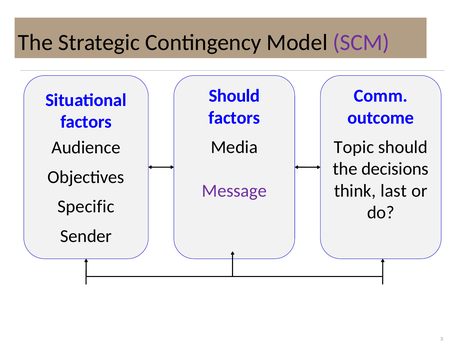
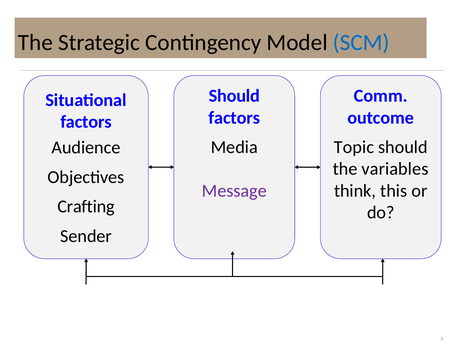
SCM colour: purple -> blue
decisions: decisions -> variables
last: last -> this
Specific: Specific -> Crafting
